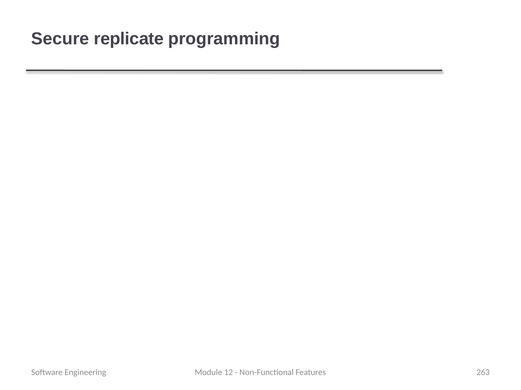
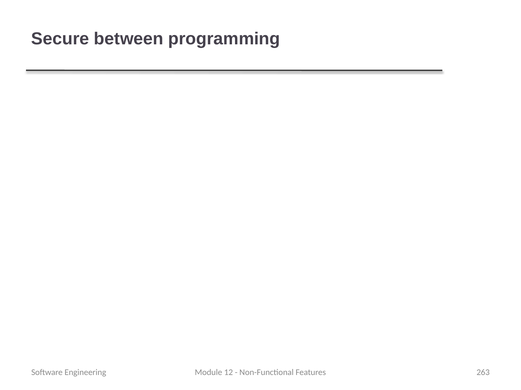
replicate: replicate -> between
